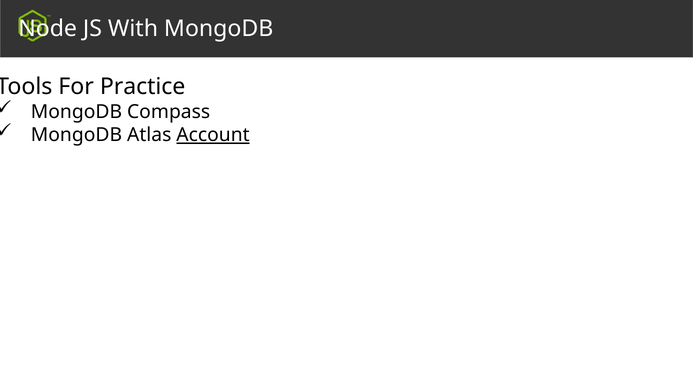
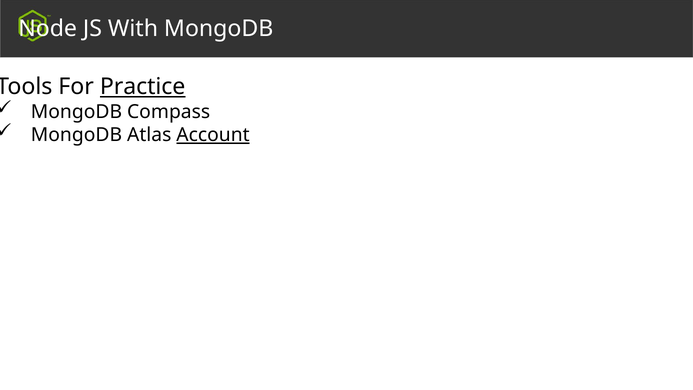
Practice underline: none -> present
